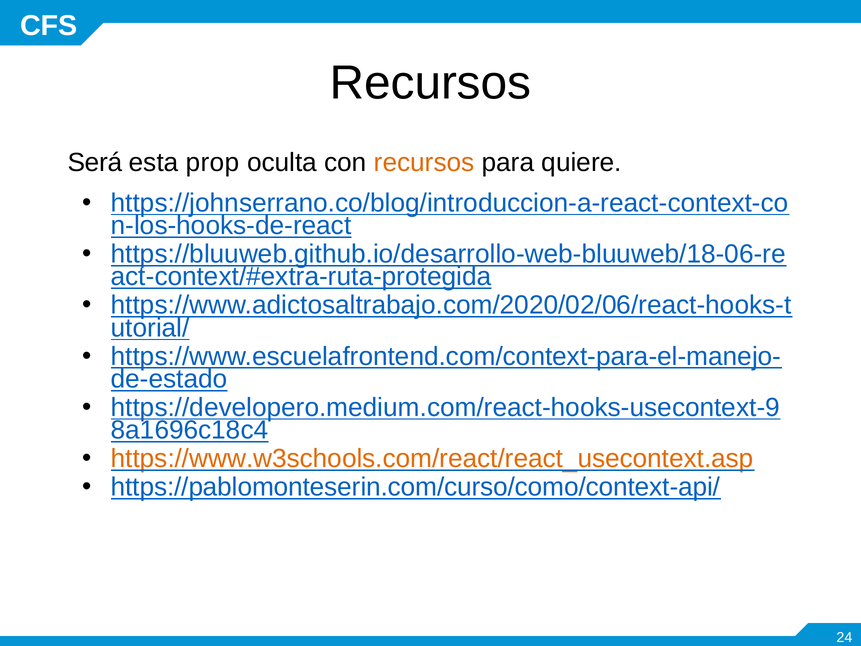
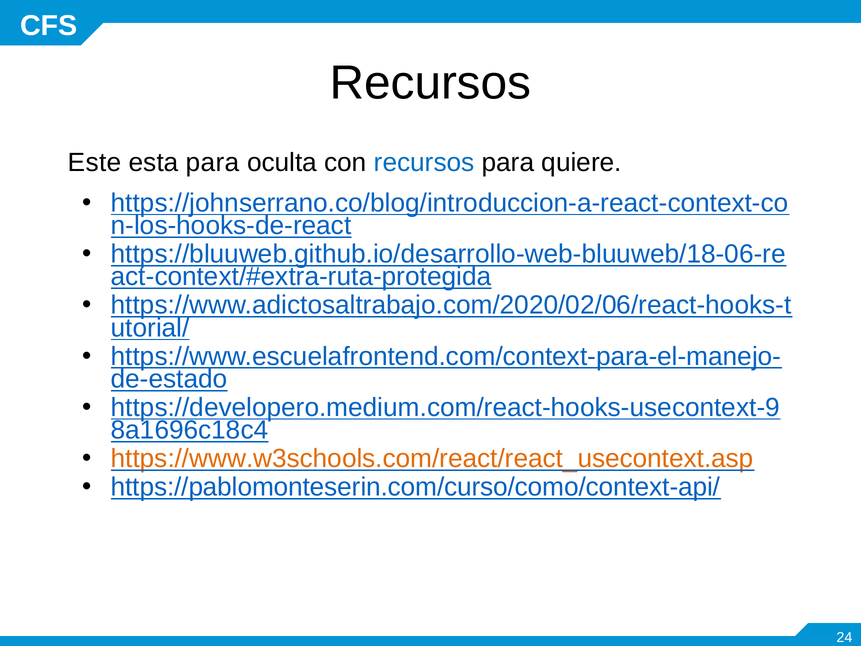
Será: Será -> Este
esta prop: prop -> para
recursos at (424, 162) colour: orange -> blue
